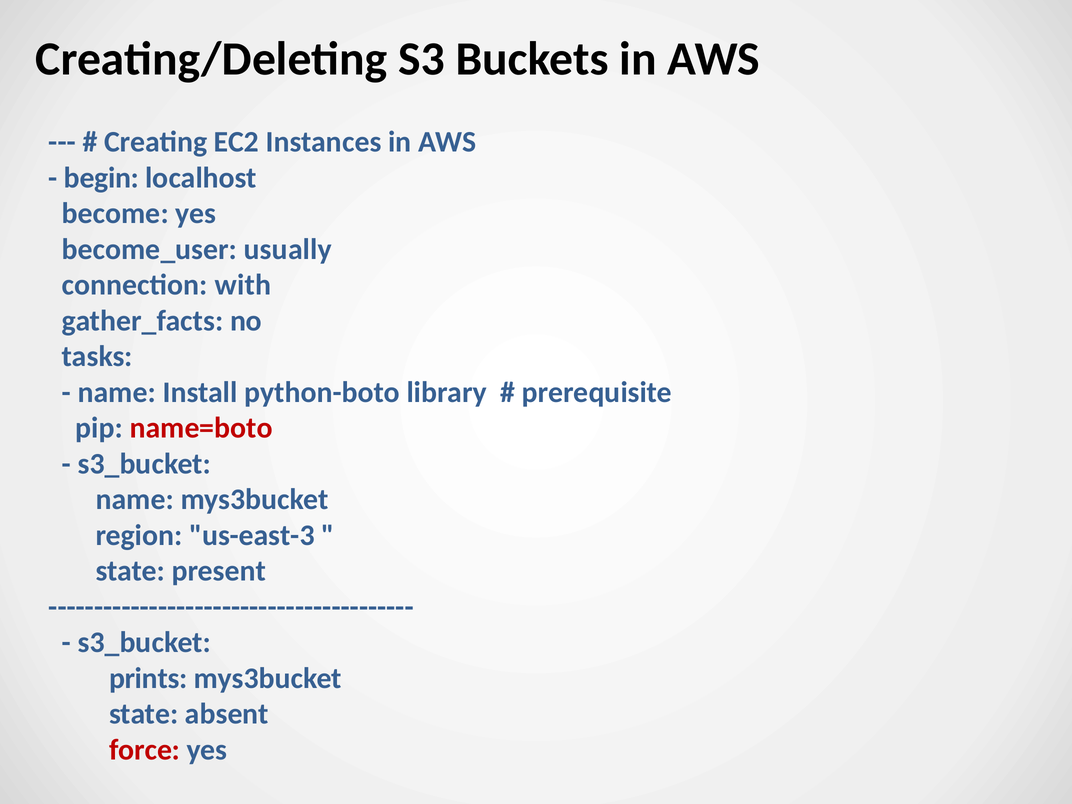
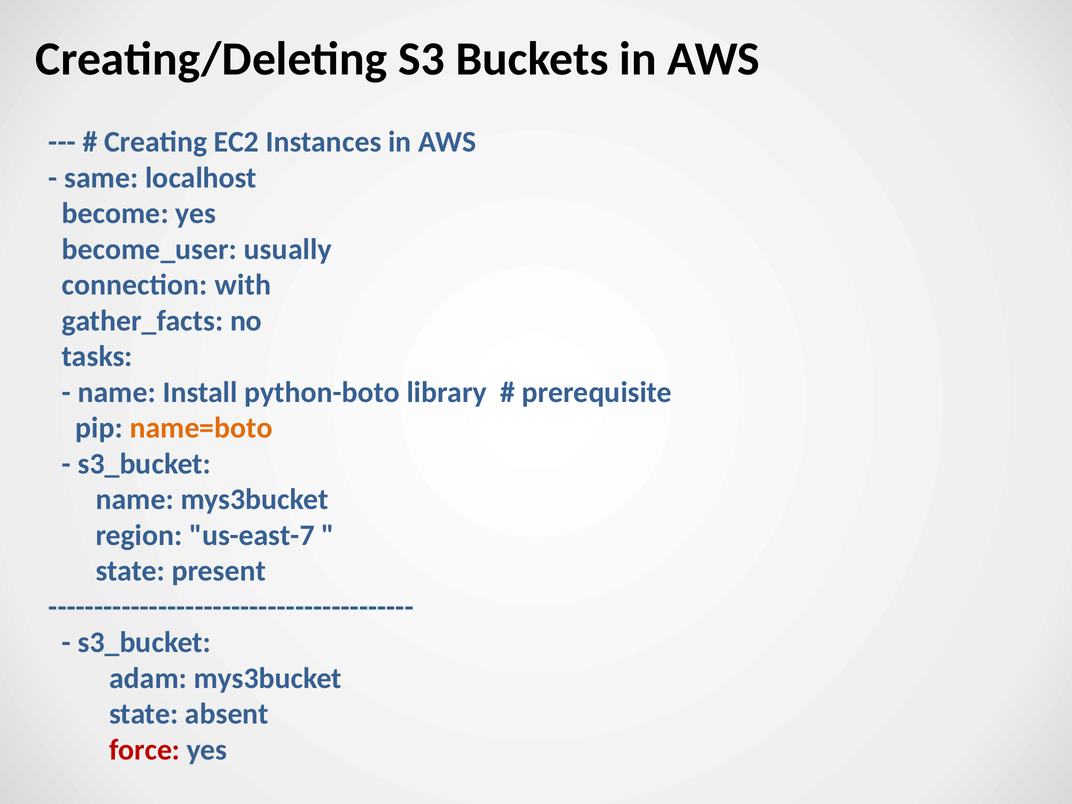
begin: begin -> same
name=boto colour: red -> orange
us-east-3: us-east-3 -> us-east-7
prints: prints -> adam
